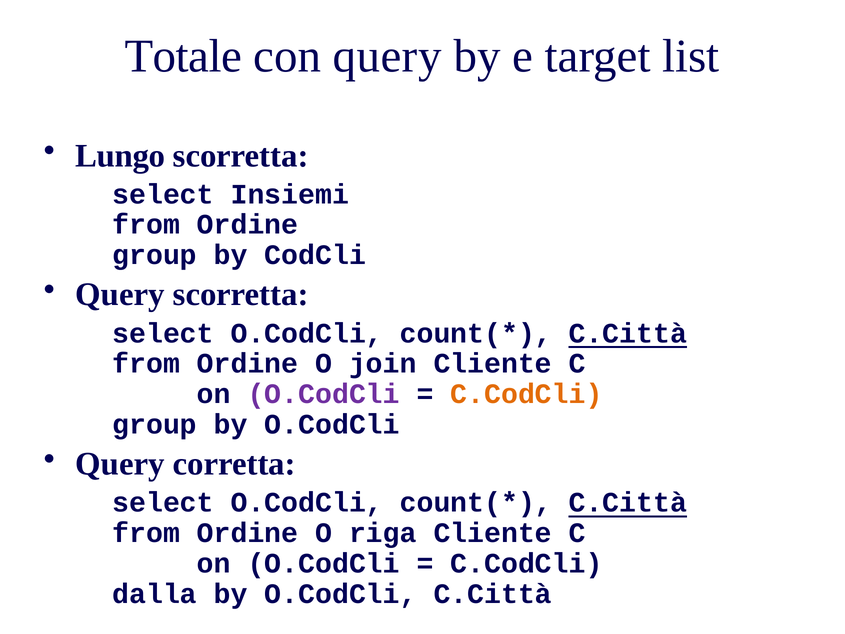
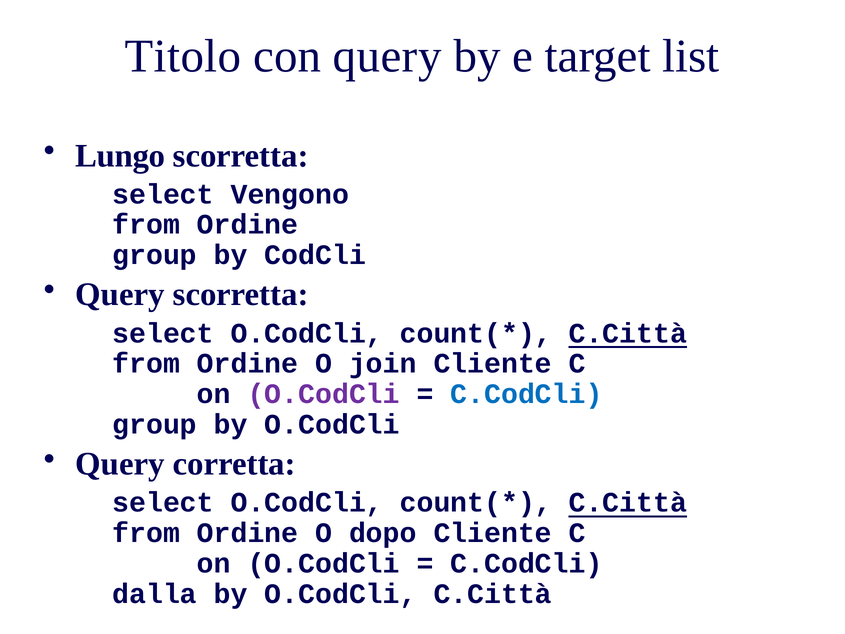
Totale: Totale -> Titolo
Insiemi: Insiemi -> Vengono
C.CodCli at (527, 394) colour: orange -> blue
riga: riga -> dopo
